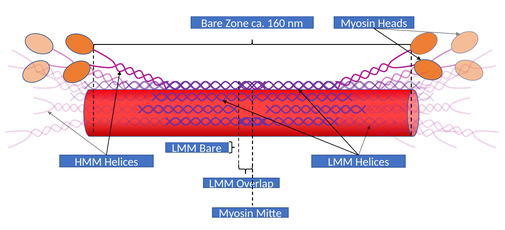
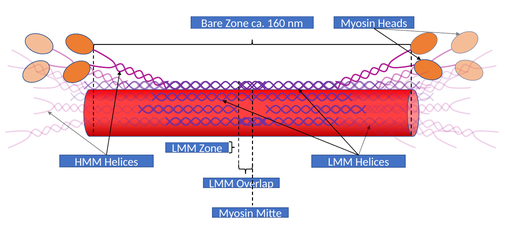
LMM Bare: Bare -> Zone
